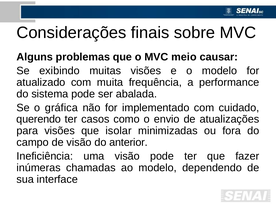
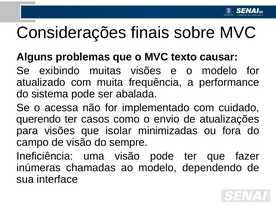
meio: meio -> texto
gráfica: gráfica -> acessa
anterior: anterior -> sempre
